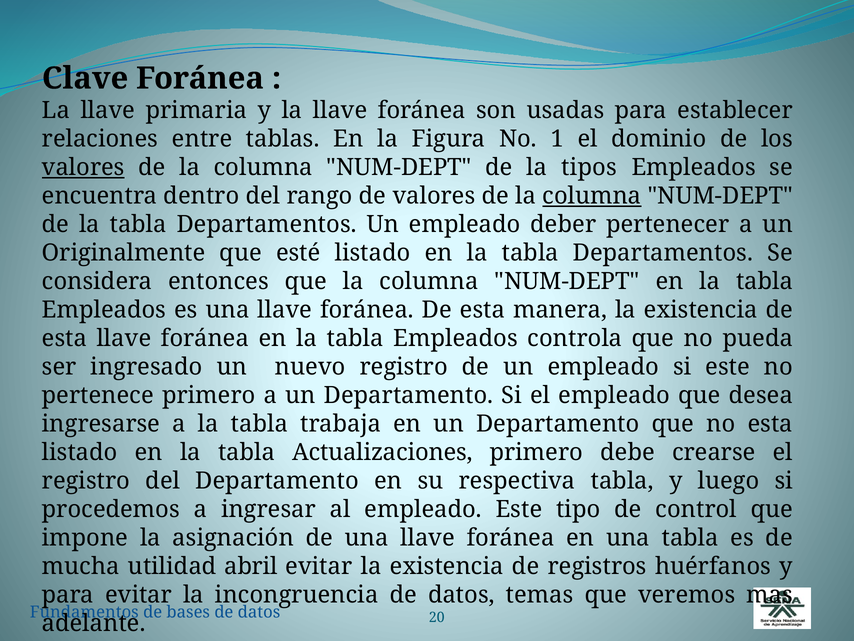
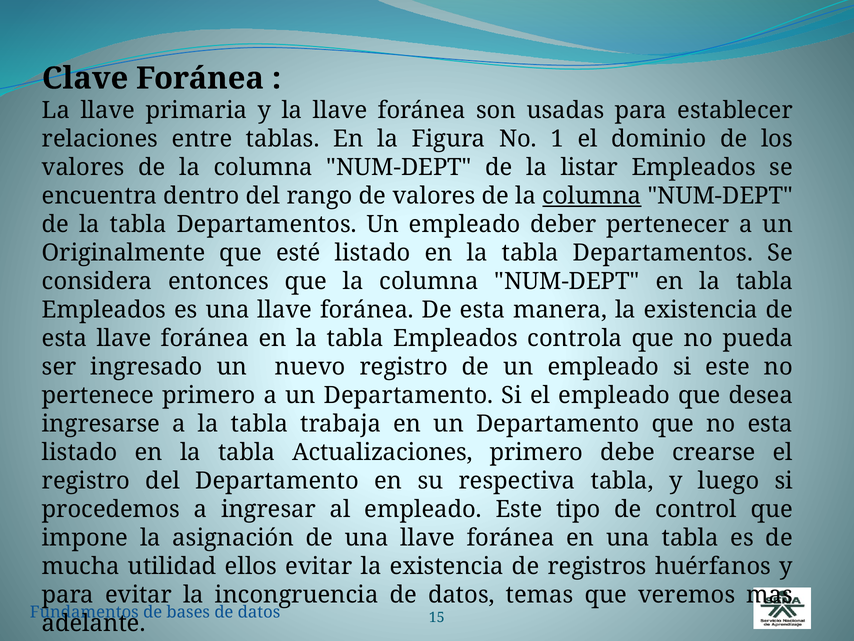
valores at (83, 168) underline: present -> none
tipos: tipos -> listar
abril: abril -> ellos
20: 20 -> 15
